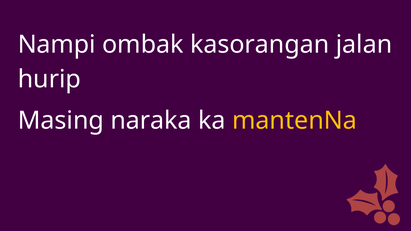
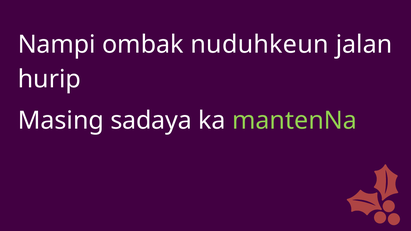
kasorangan: kasorangan -> nuduhkeun
naraka: naraka -> sadaya
mantenNa colour: yellow -> light green
